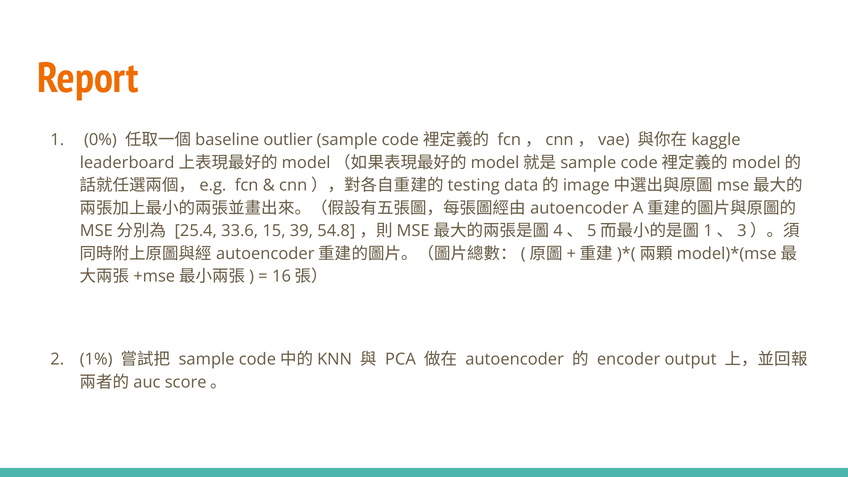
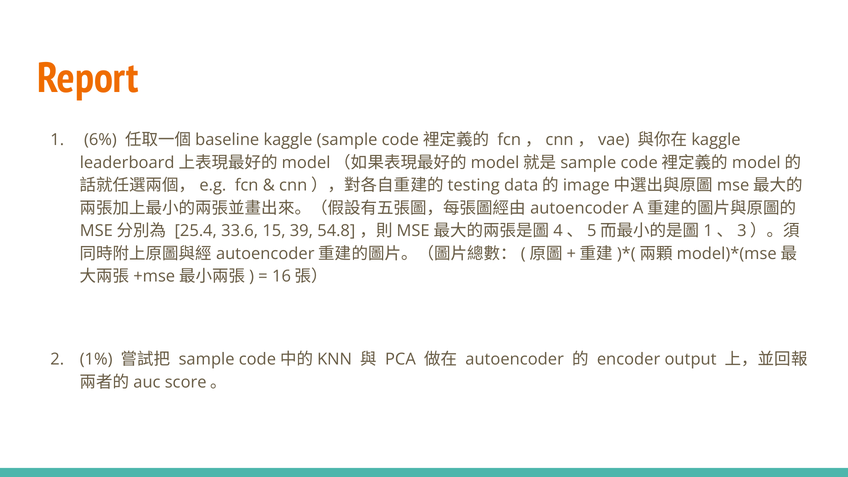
0%: 0% -> 6%
outlier: outlier -> kaggle
